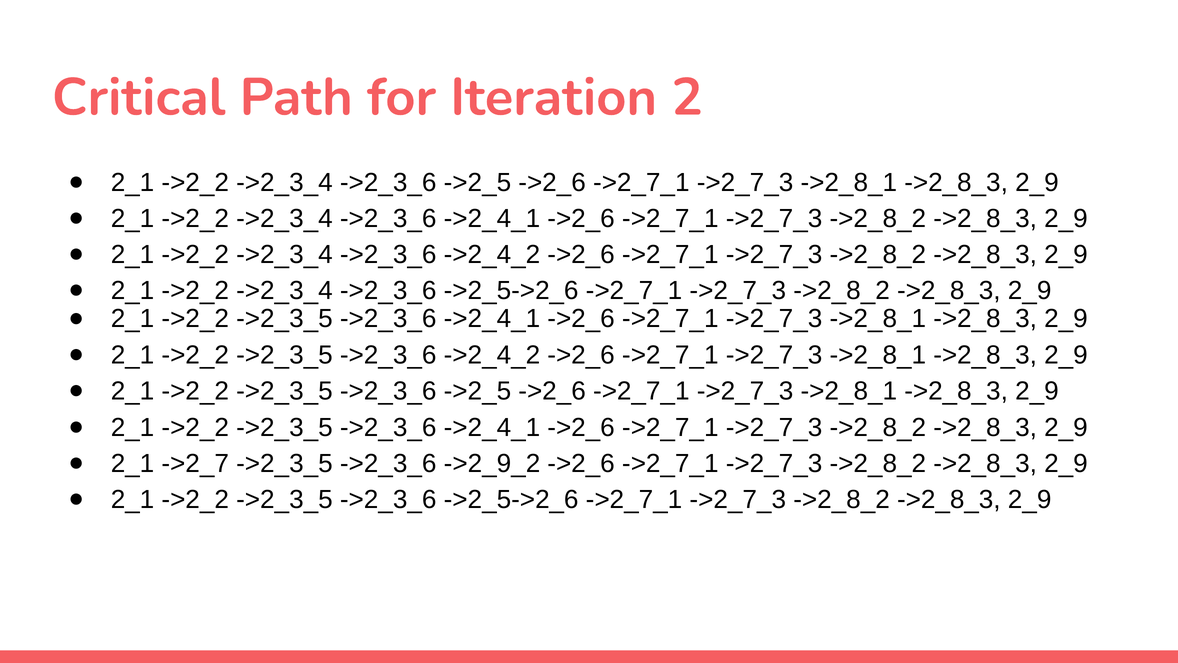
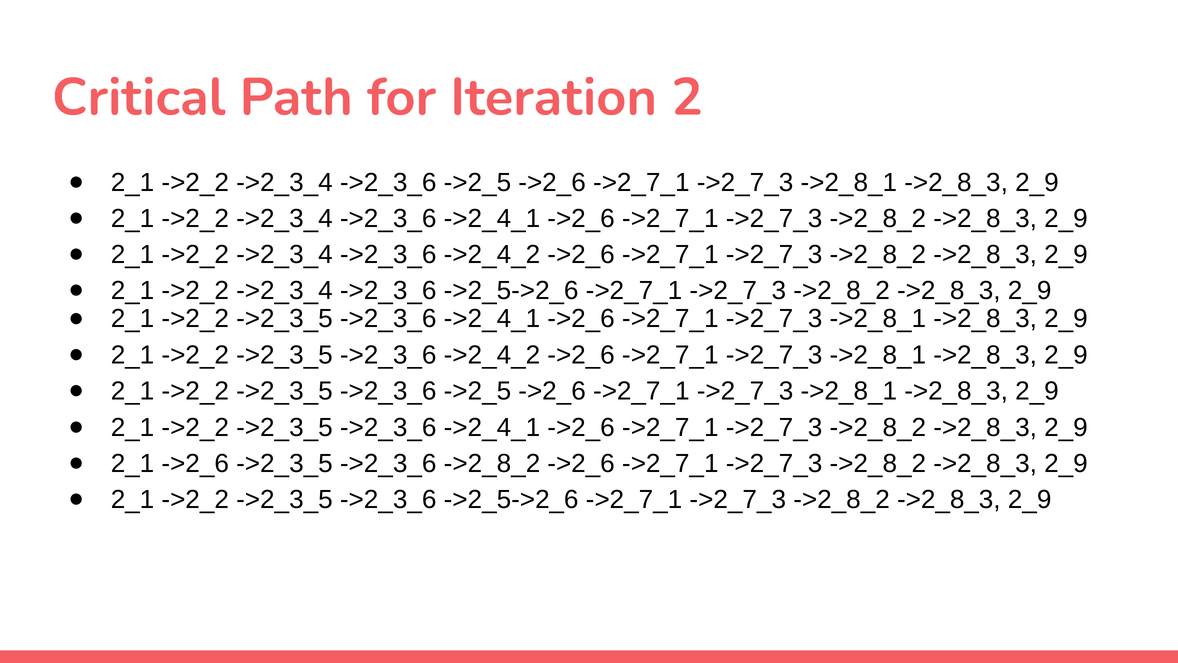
2_1 ->2_7: ->2_7 -> ->2_6
->2_3_6 ->2_9_2: ->2_9_2 -> ->2_8_2
